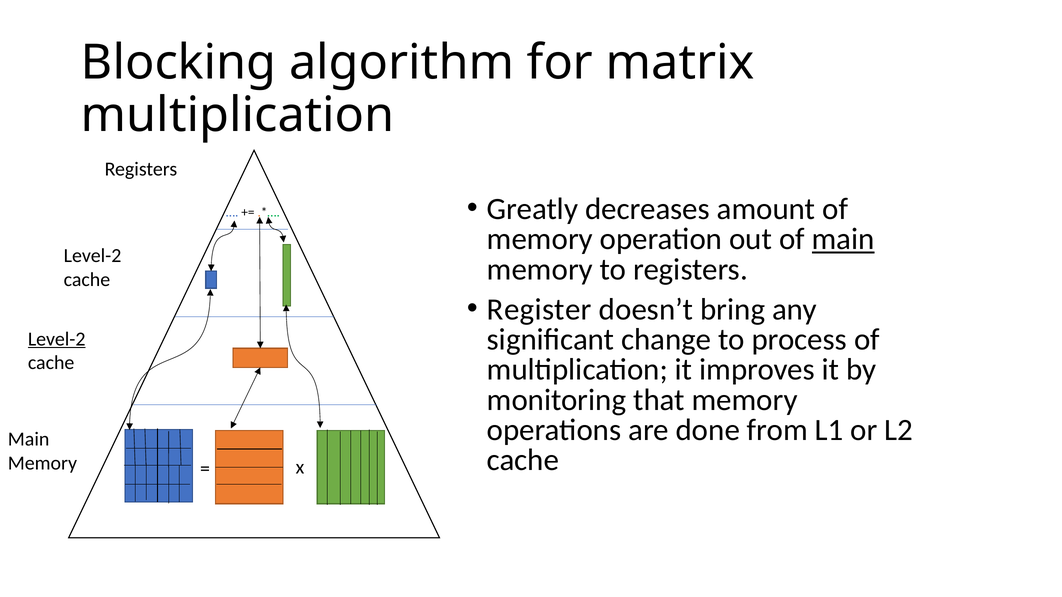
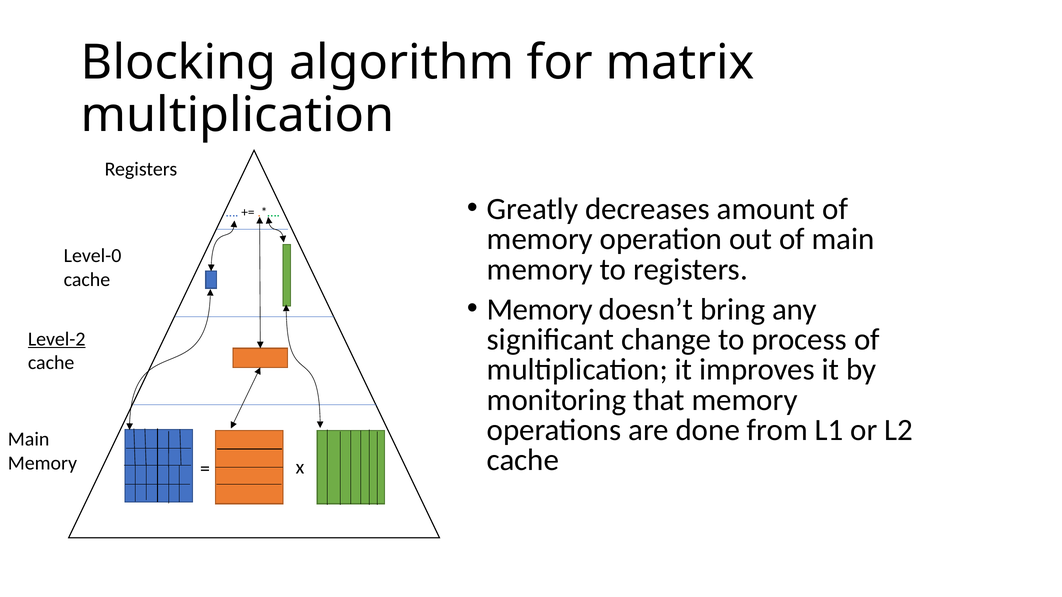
main at (843, 239) underline: present -> none
Level-2 at (93, 256): Level-2 -> Level-0
Register at (539, 310): Register -> Memory
